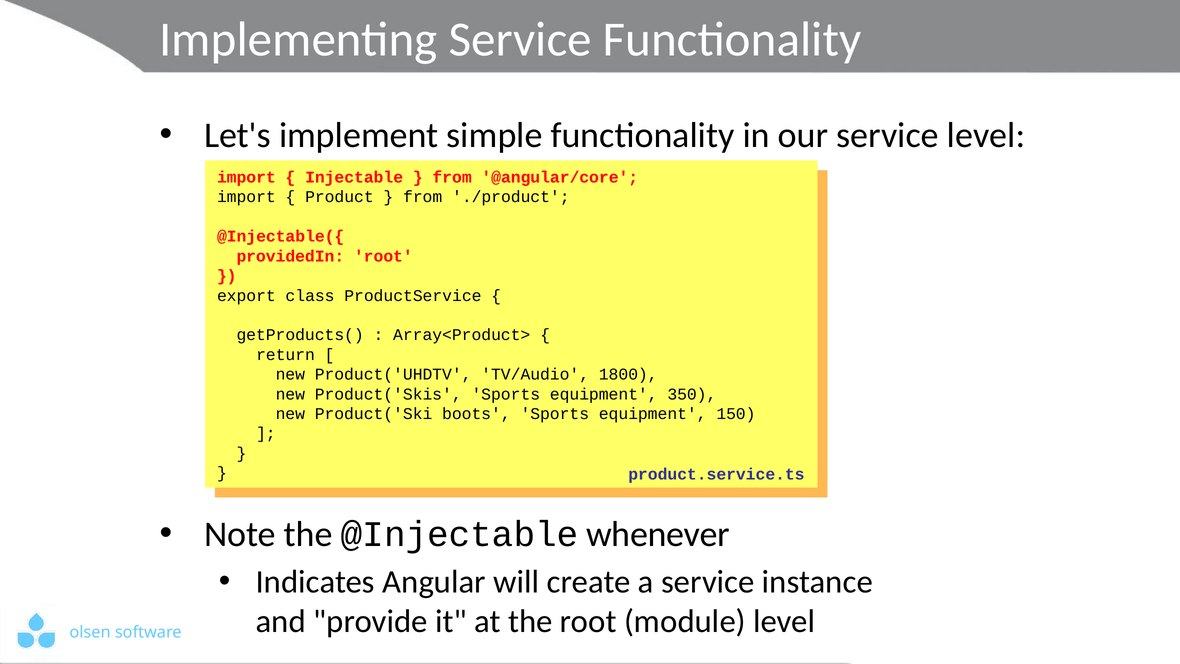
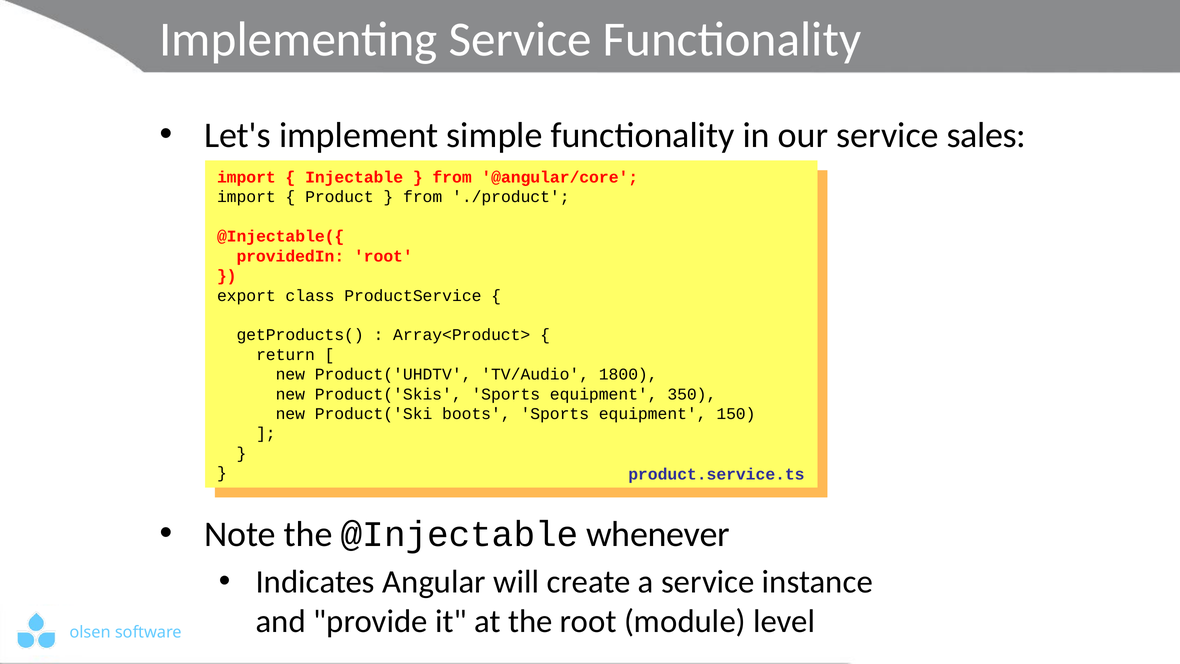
service level: level -> sales
